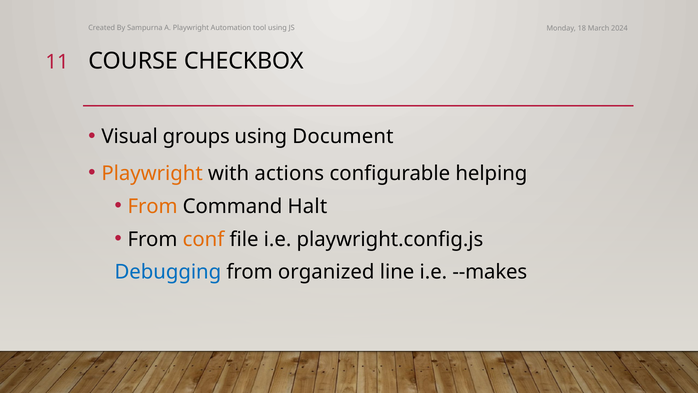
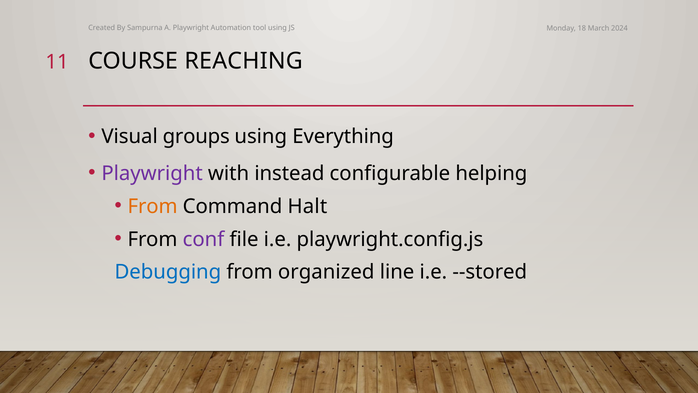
CHECKBOX: CHECKBOX -> REACHING
Document: Document -> Everything
Playwright at (152, 173) colour: orange -> purple
actions: actions -> instead
conf colour: orange -> purple
--makes: --makes -> --stored
